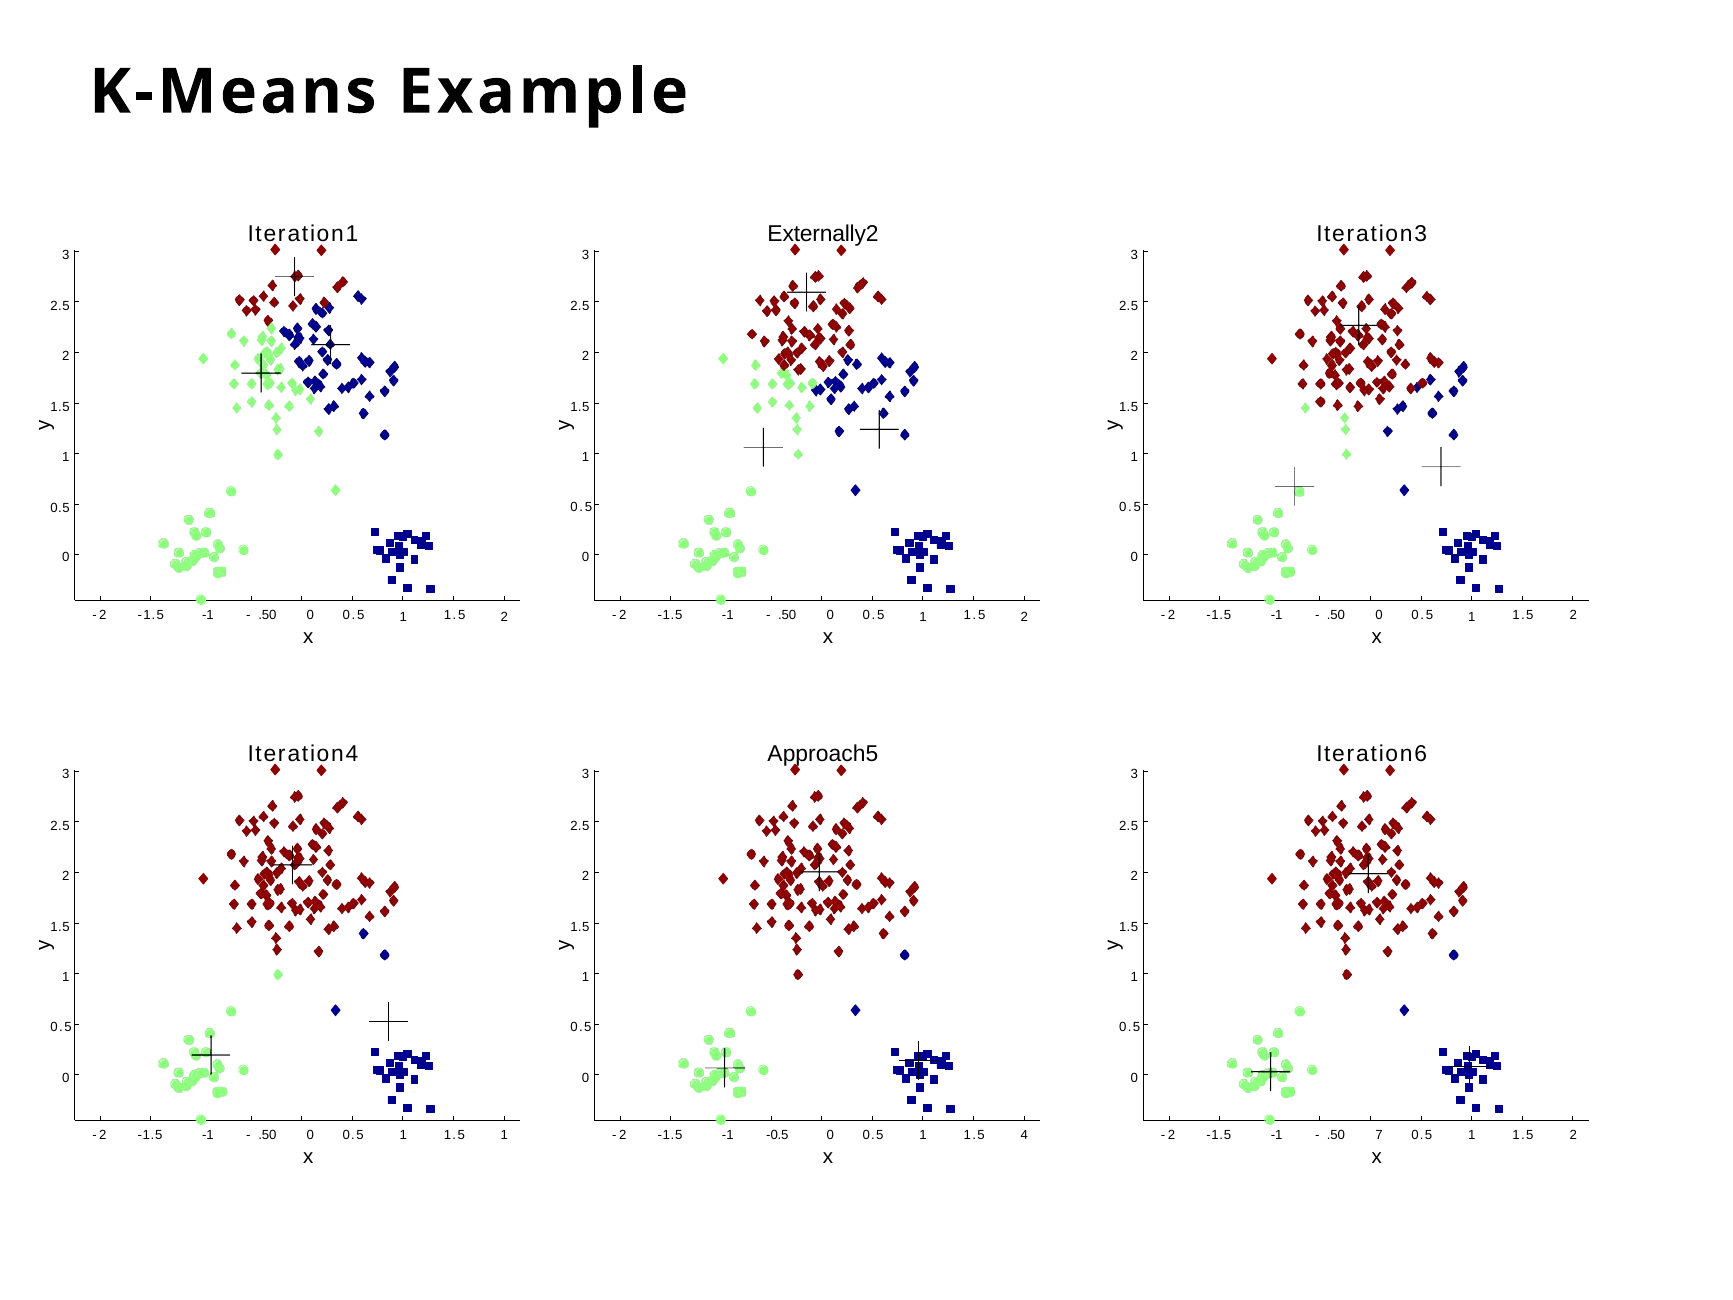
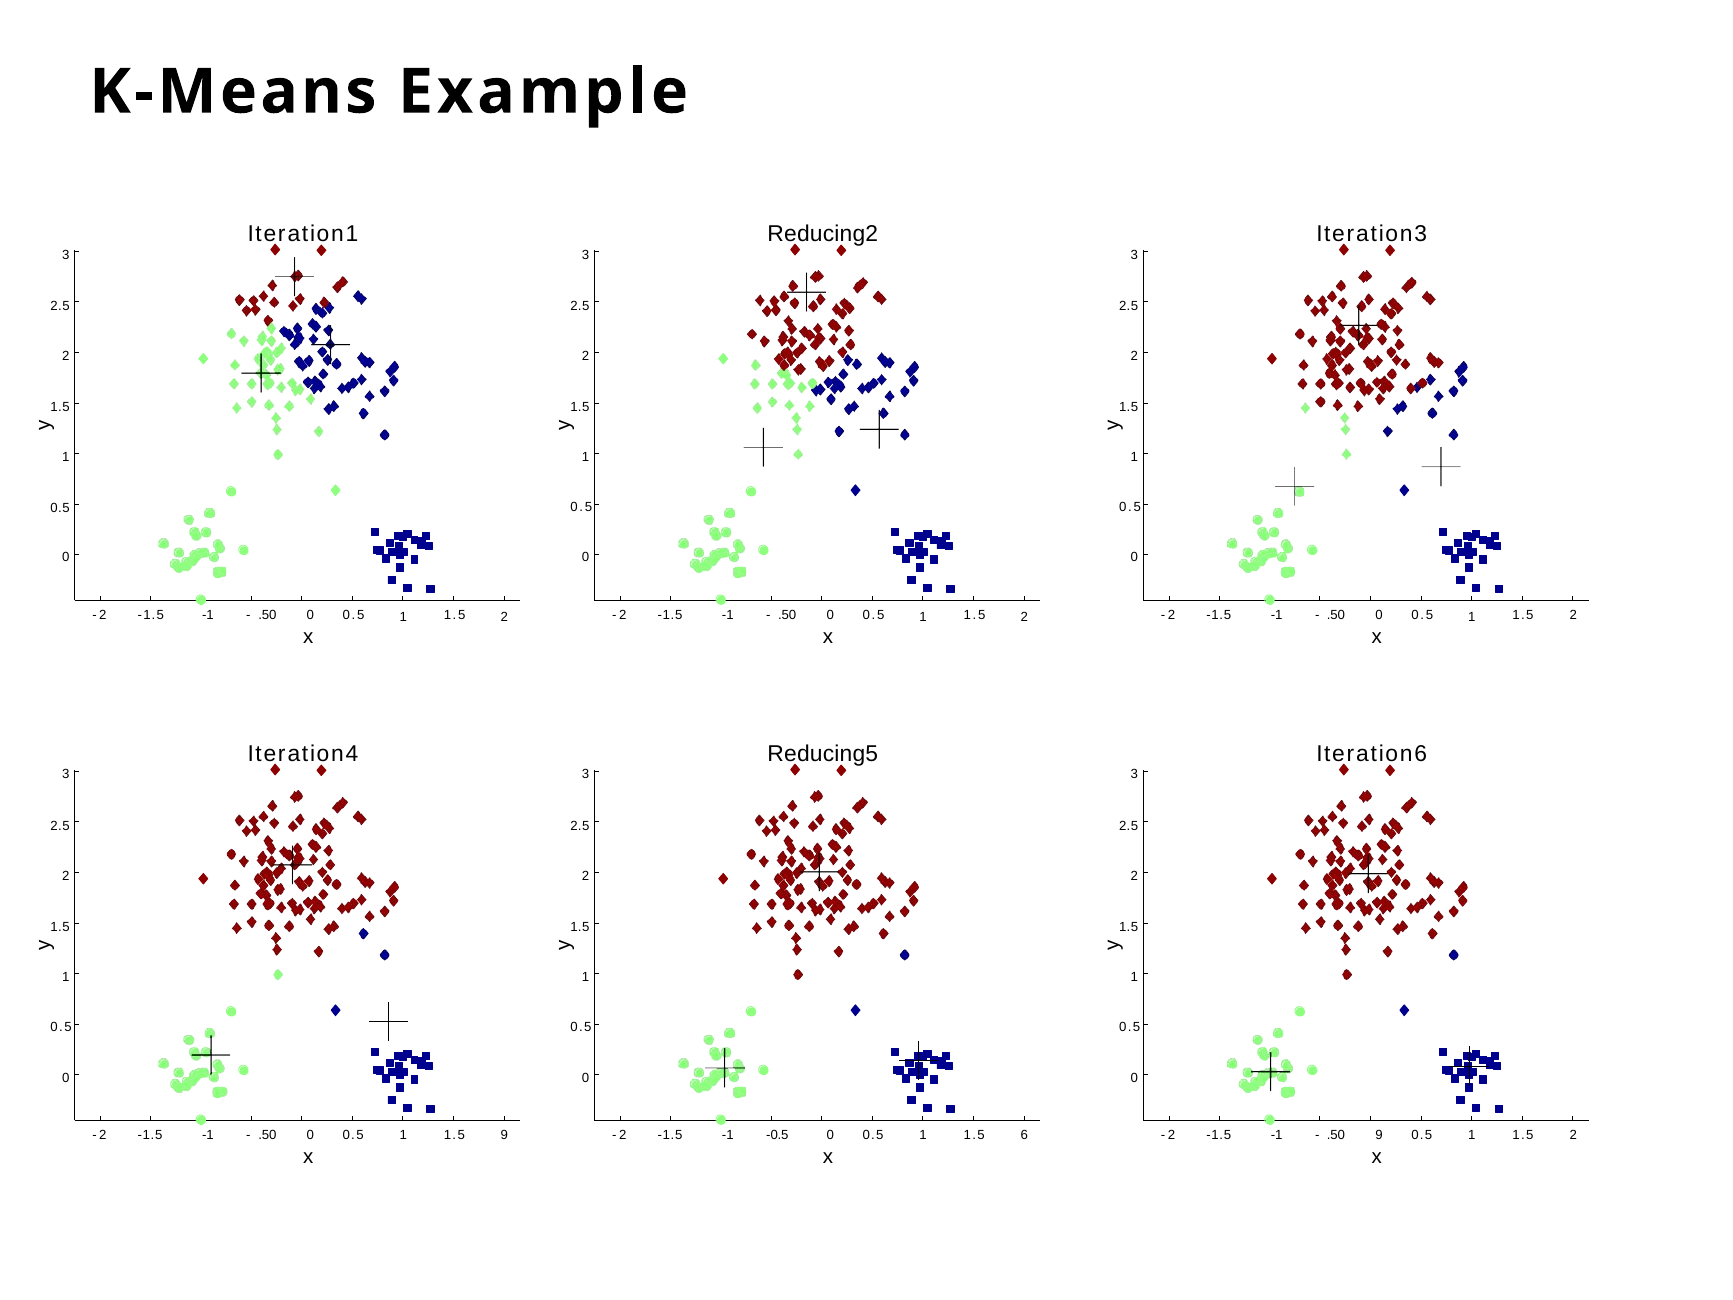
Externally2: Externally2 -> Reducing2
Approach5: Approach5 -> Reducing5
7 at (1379, 1135): 7 -> 9
1.5 1: 1 -> 9
4: 4 -> 6
